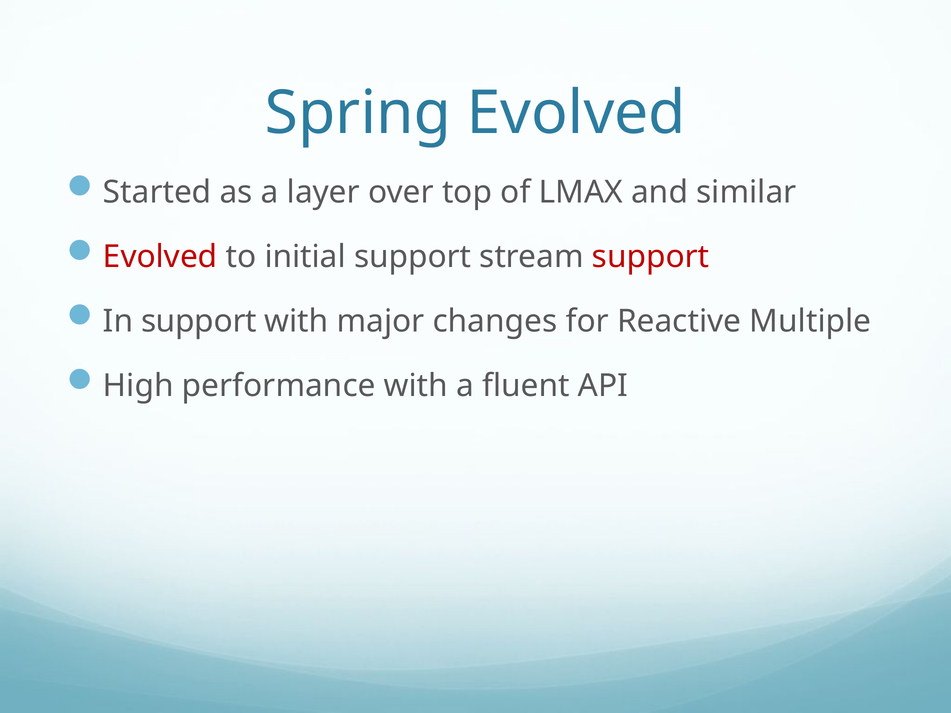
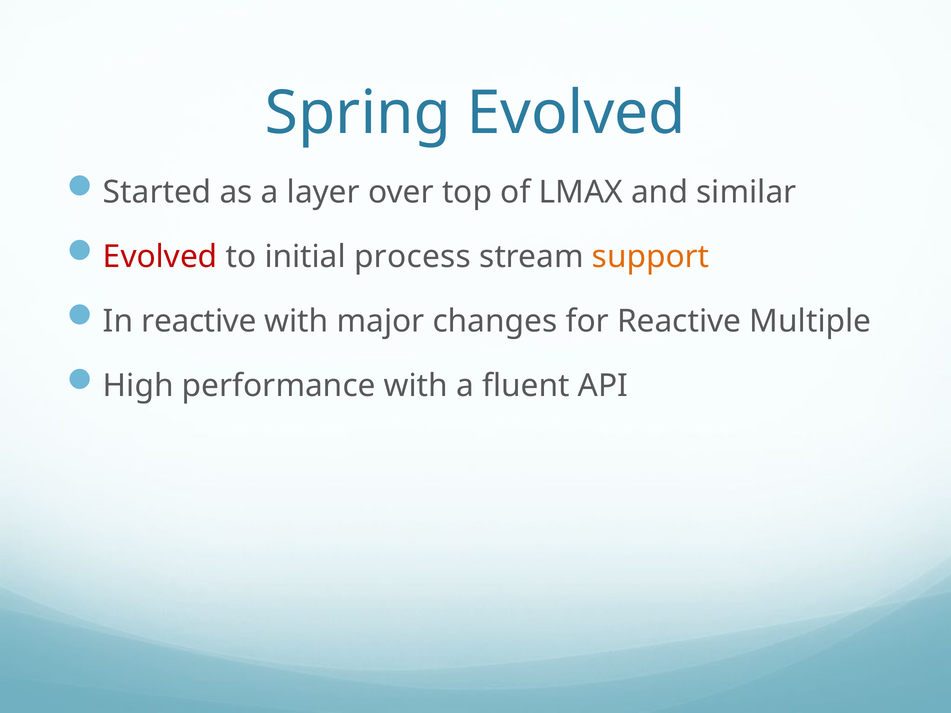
initial support: support -> process
support at (651, 257) colour: red -> orange
In support: support -> reactive
